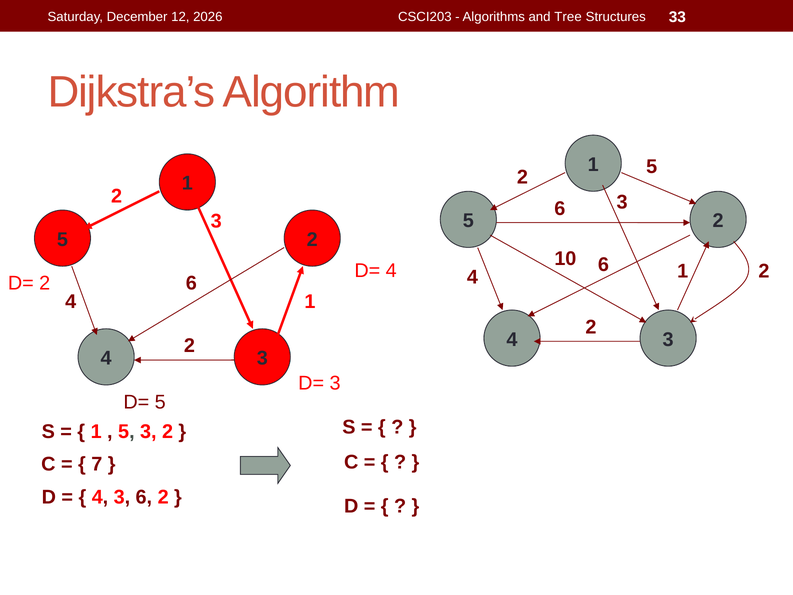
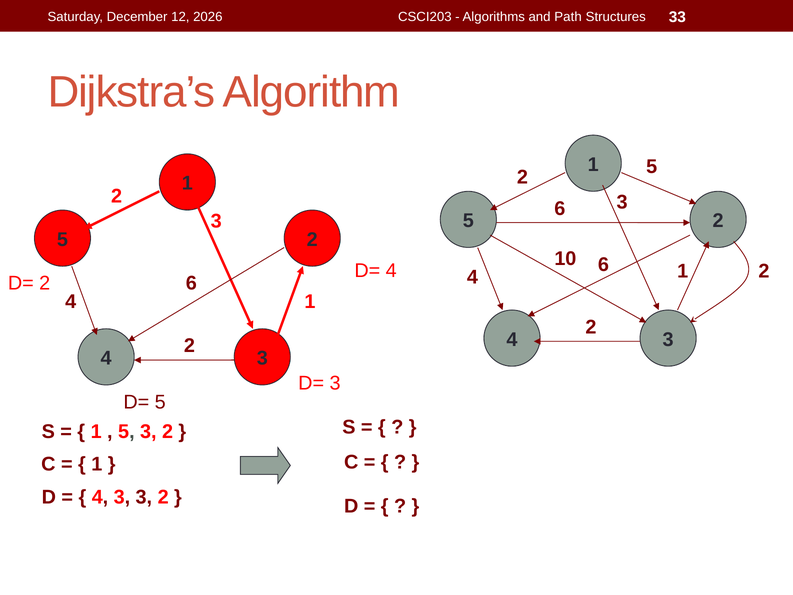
Tree: Tree -> Path
7 at (97, 464): 7 -> 1
3 6: 6 -> 3
